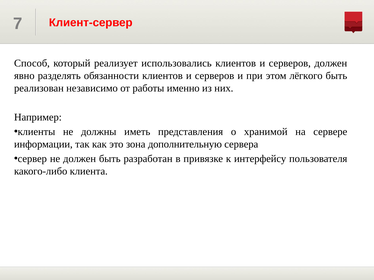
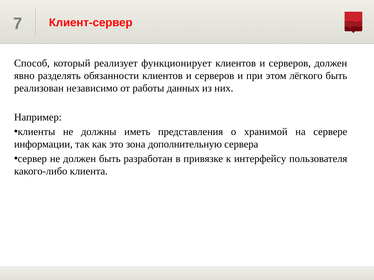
использовались: использовались -> функционирует
именно: именно -> данных
